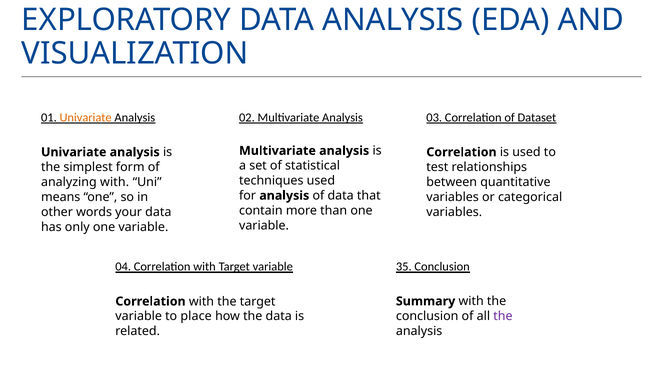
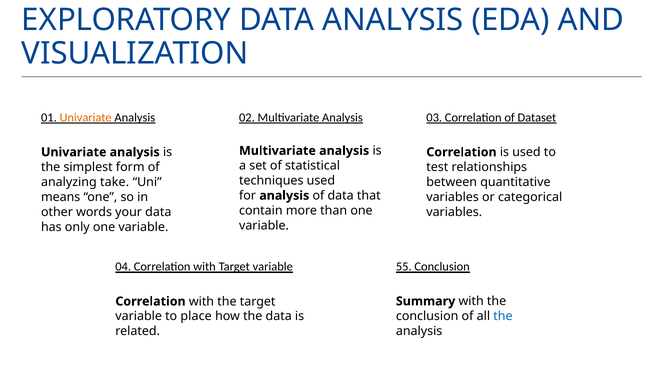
analyzing with: with -> take
35: 35 -> 55
the at (503, 316) colour: purple -> blue
